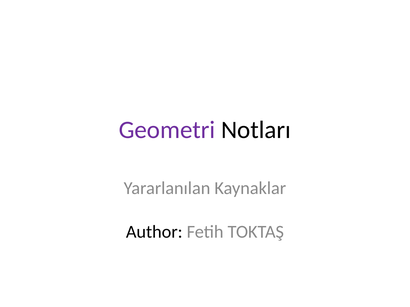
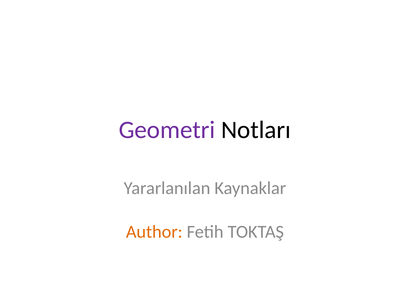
Author colour: black -> orange
